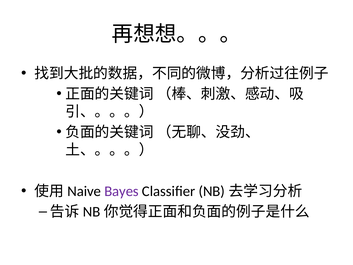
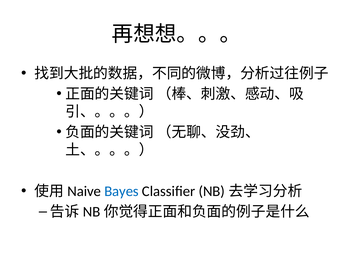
Bayes colour: purple -> blue
